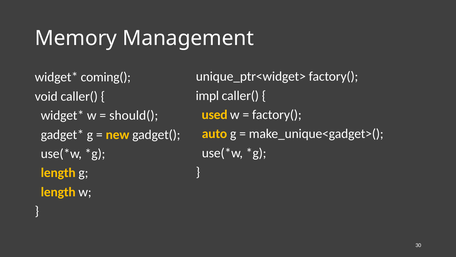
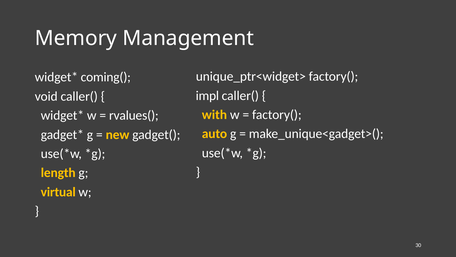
used: used -> with
should(: should( -> rvalues(
length at (58, 192): length -> virtual
